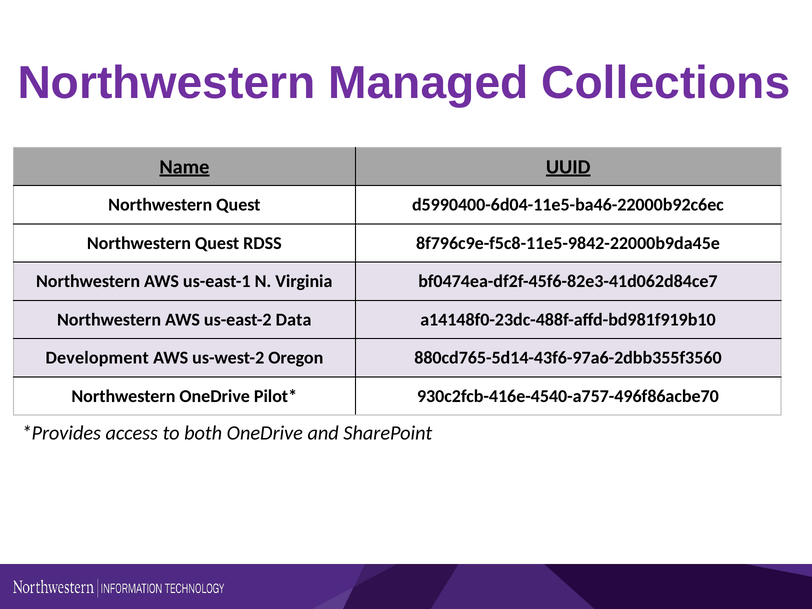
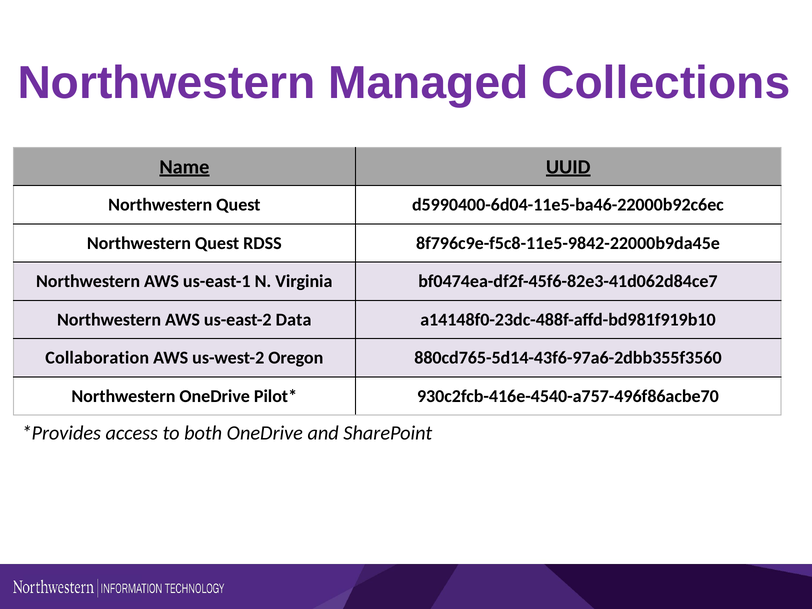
Development: Development -> Collaboration
